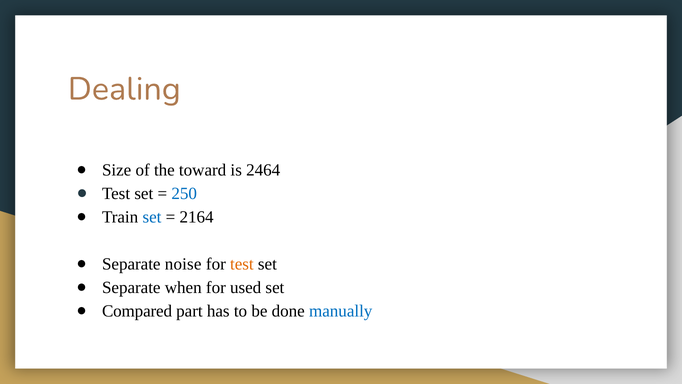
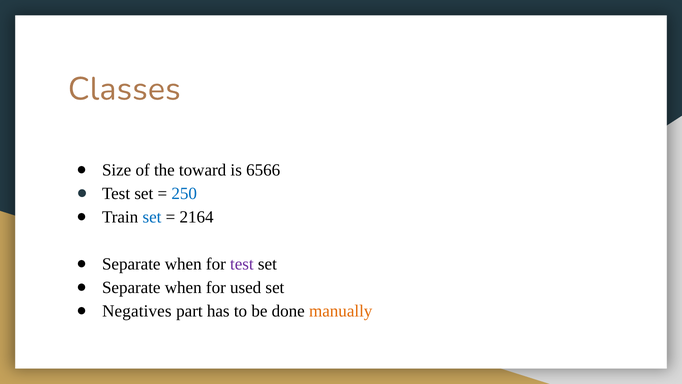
Dealing: Dealing -> Classes
2464: 2464 -> 6566
noise at (183, 264): noise -> when
test at (242, 264) colour: orange -> purple
Compared: Compared -> Negatives
manually colour: blue -> orange
